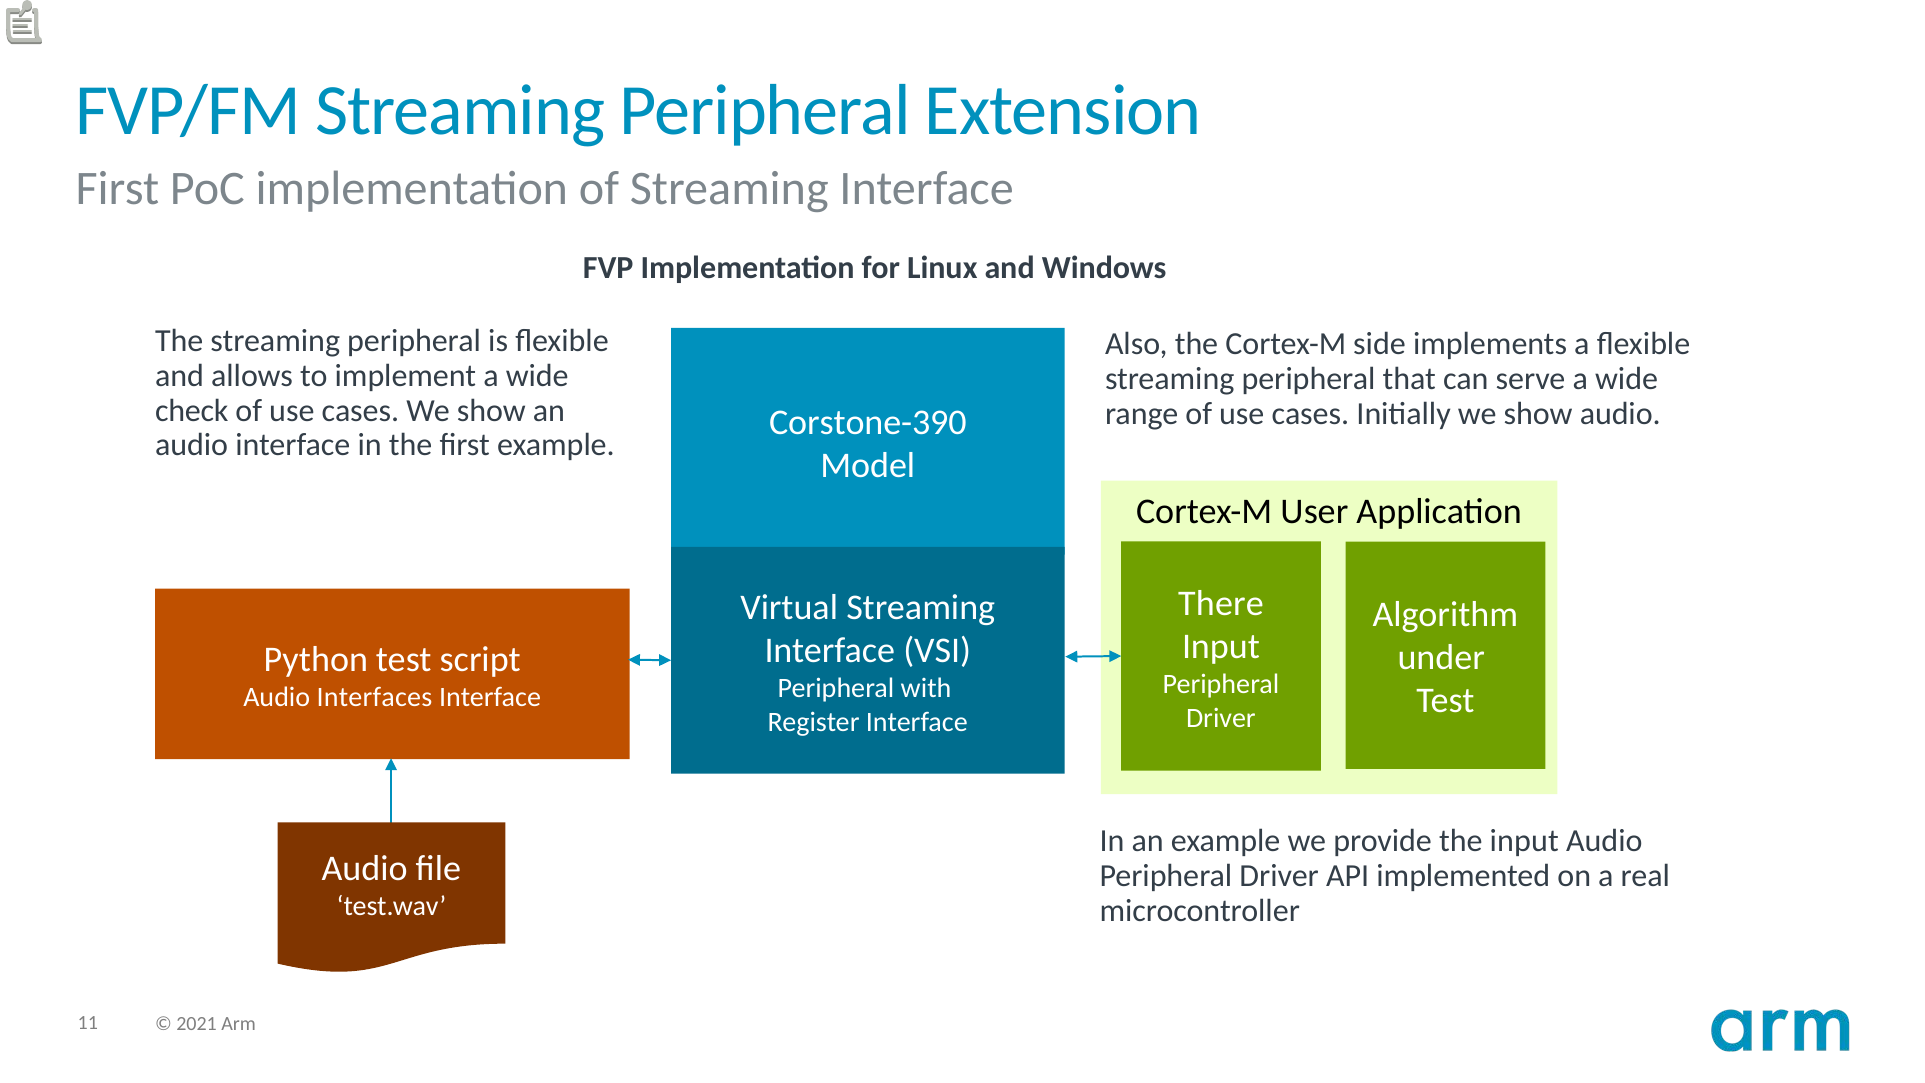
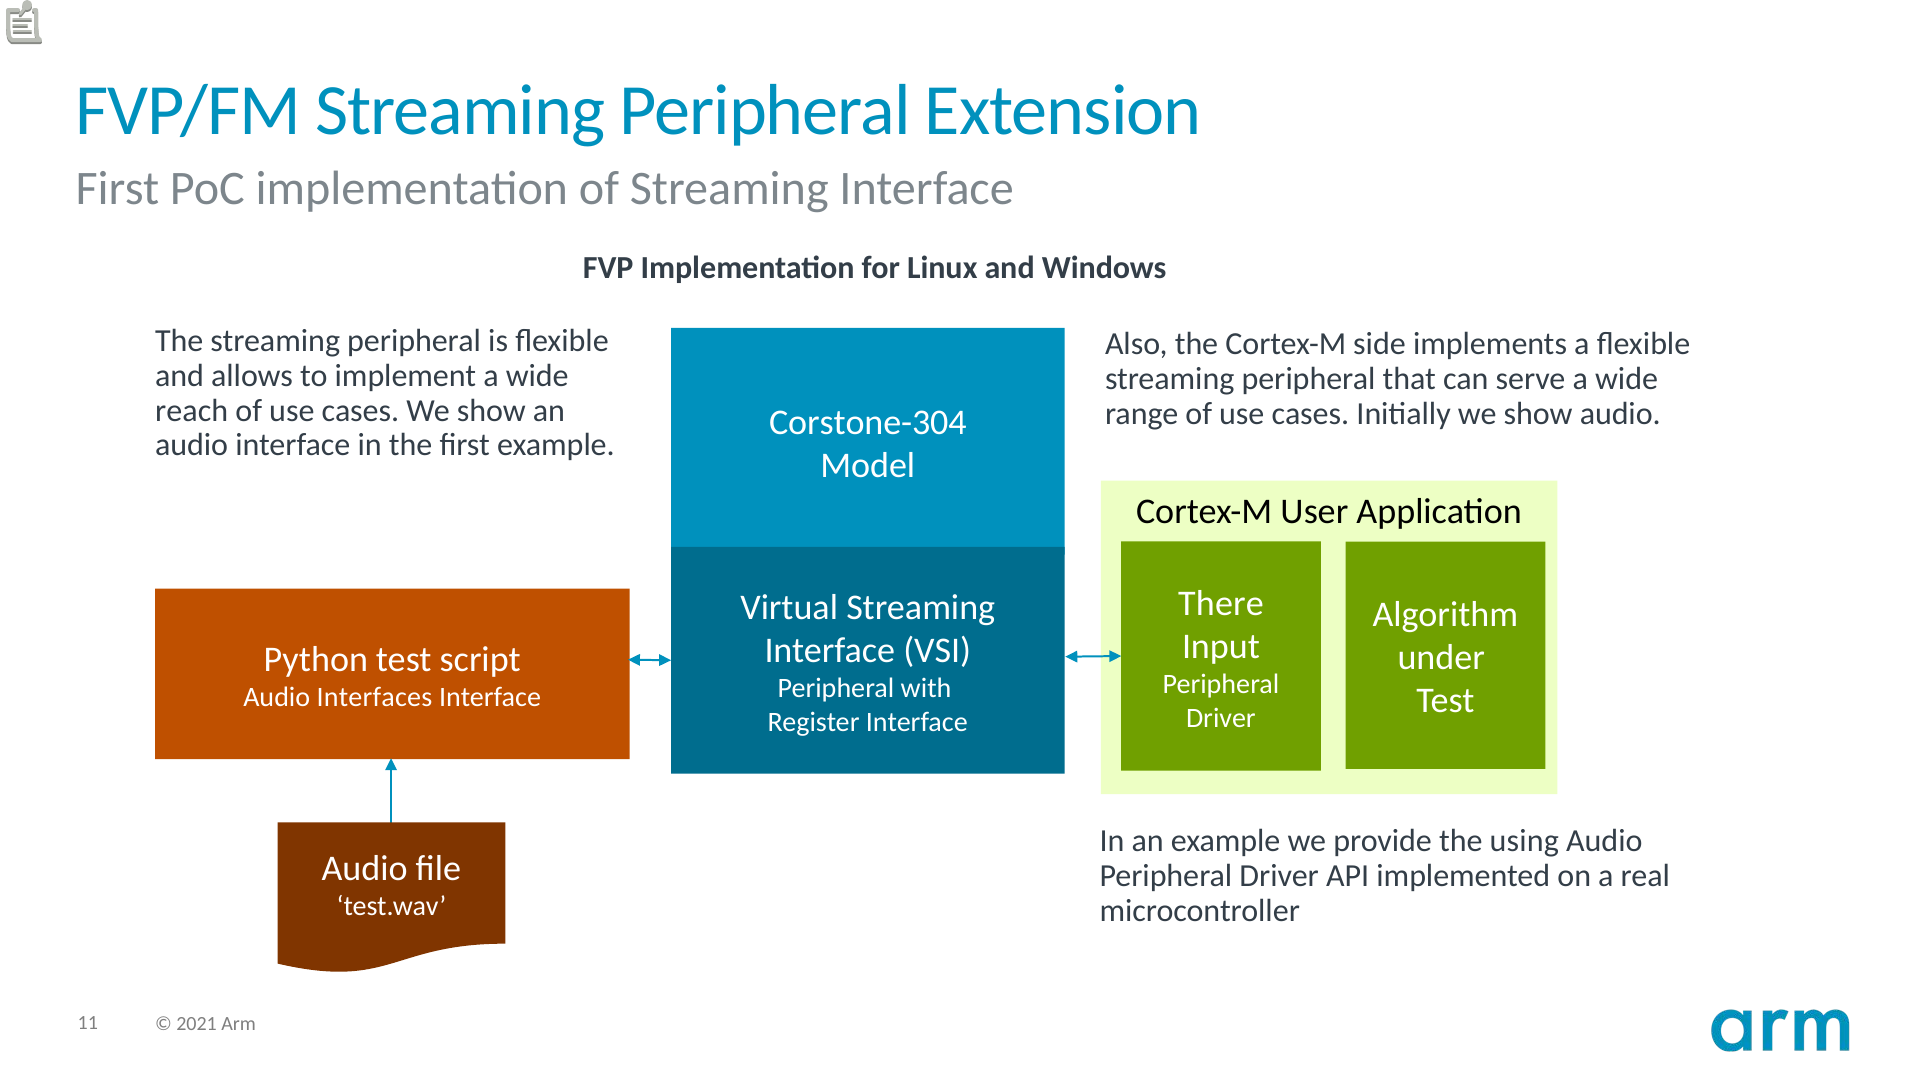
check: check -> reach
Corstone-390: Corstone-390 -> Corstone-304
the input: input -> using
